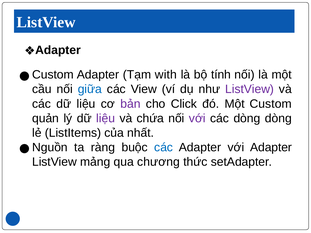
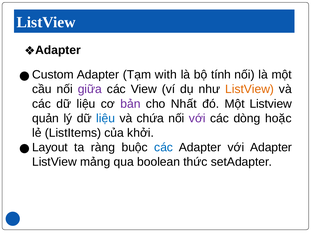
giữa colour: blue -> purple
ListView at (250, 89) colour: purple -> orange
Click: Click -> Nhất
Một Custom: Custom -> Listview
liệu at (106, 118) colour: purple -> blue
dòng dòng: dòng -> hoặc
nhất: nhất -> khởi
Nguồn: Nguồn -> Layout
chương: chương -> boolean
